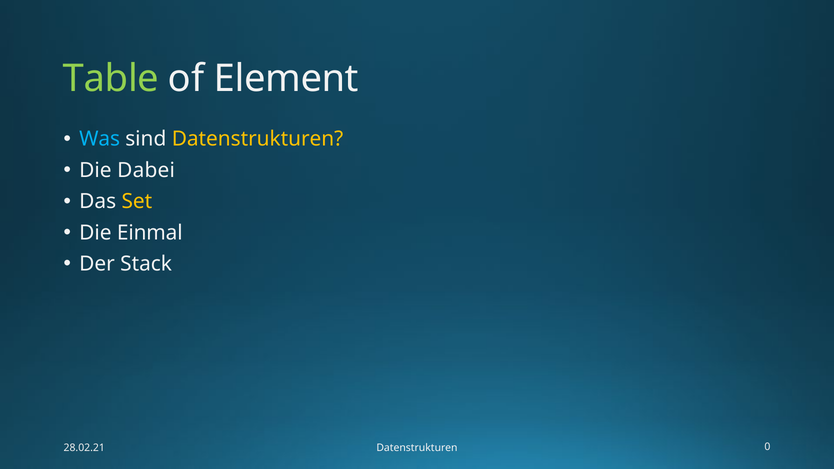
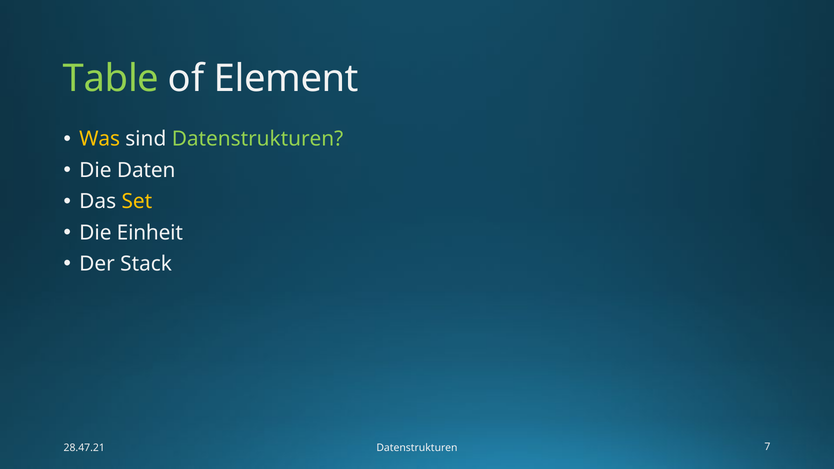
Was colour: light blue -> yellow
Datenstrukturen at (257, 139) colour: yellow -> light green
Dabei: Dabei -> Daten
Einmal: Einmal -> Einheit
28.02.21: 28.02.21 -> 28.47.21
0: 0 -> 7
